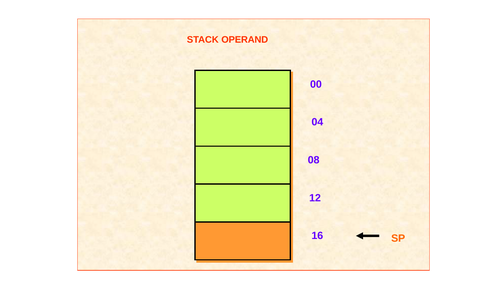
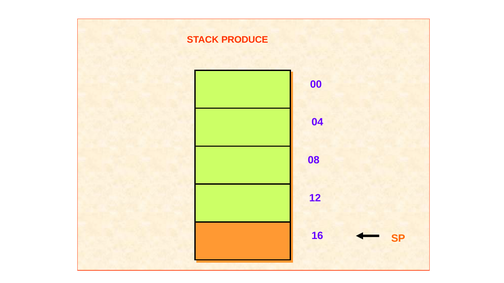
OPERAND: OPERAND -> PRODUCE
